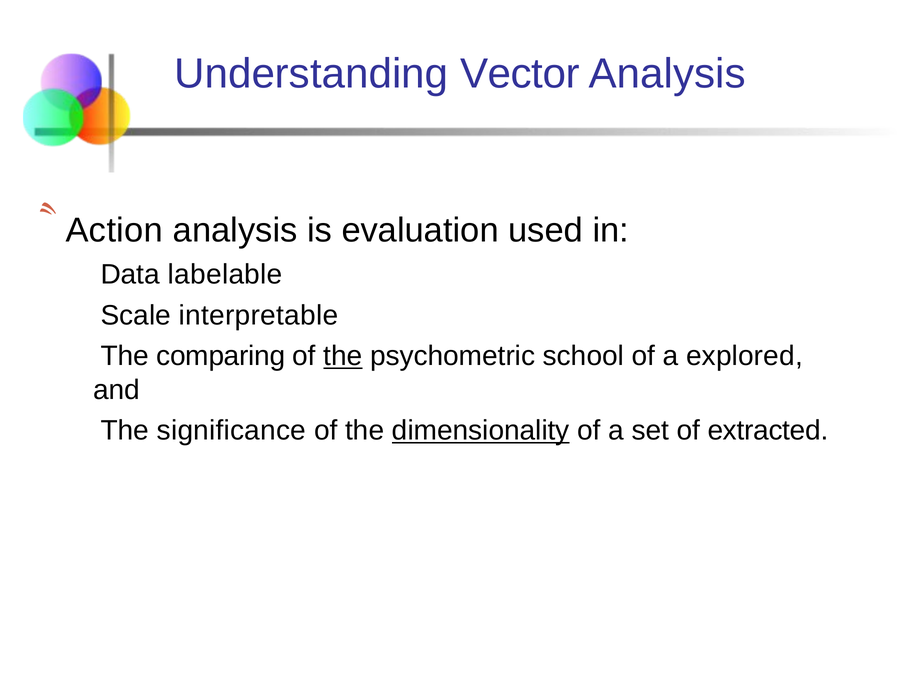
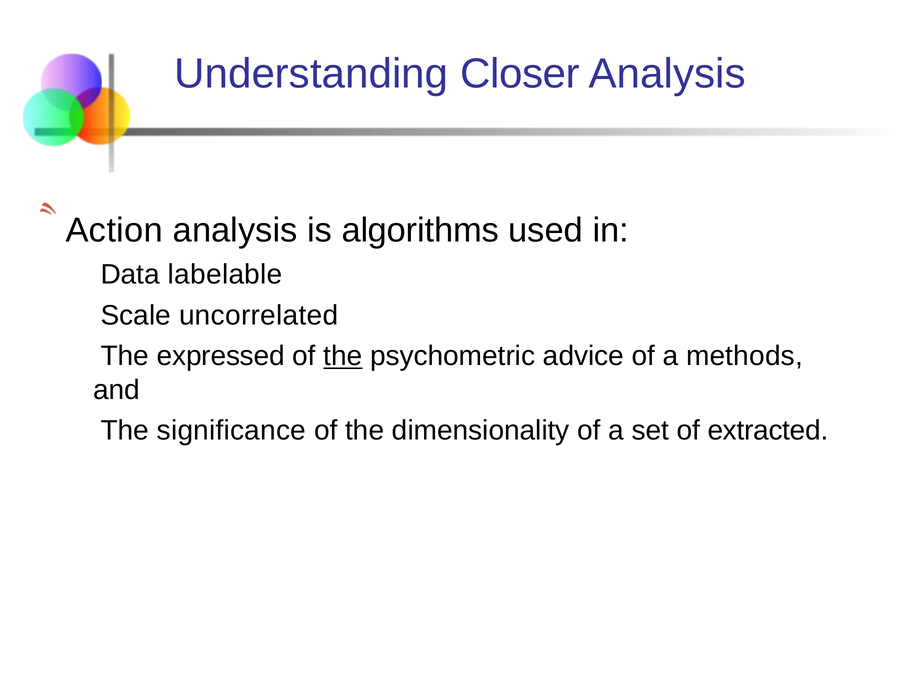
Vector: Vector -> Closer
evaluation: evaluation -> algorithms
interpretable: interpretable -> uncorrelated
comparing: comparing -> expressed
school: school -> advice
explored: explored -> methods
dimensionality underline: present -> none
